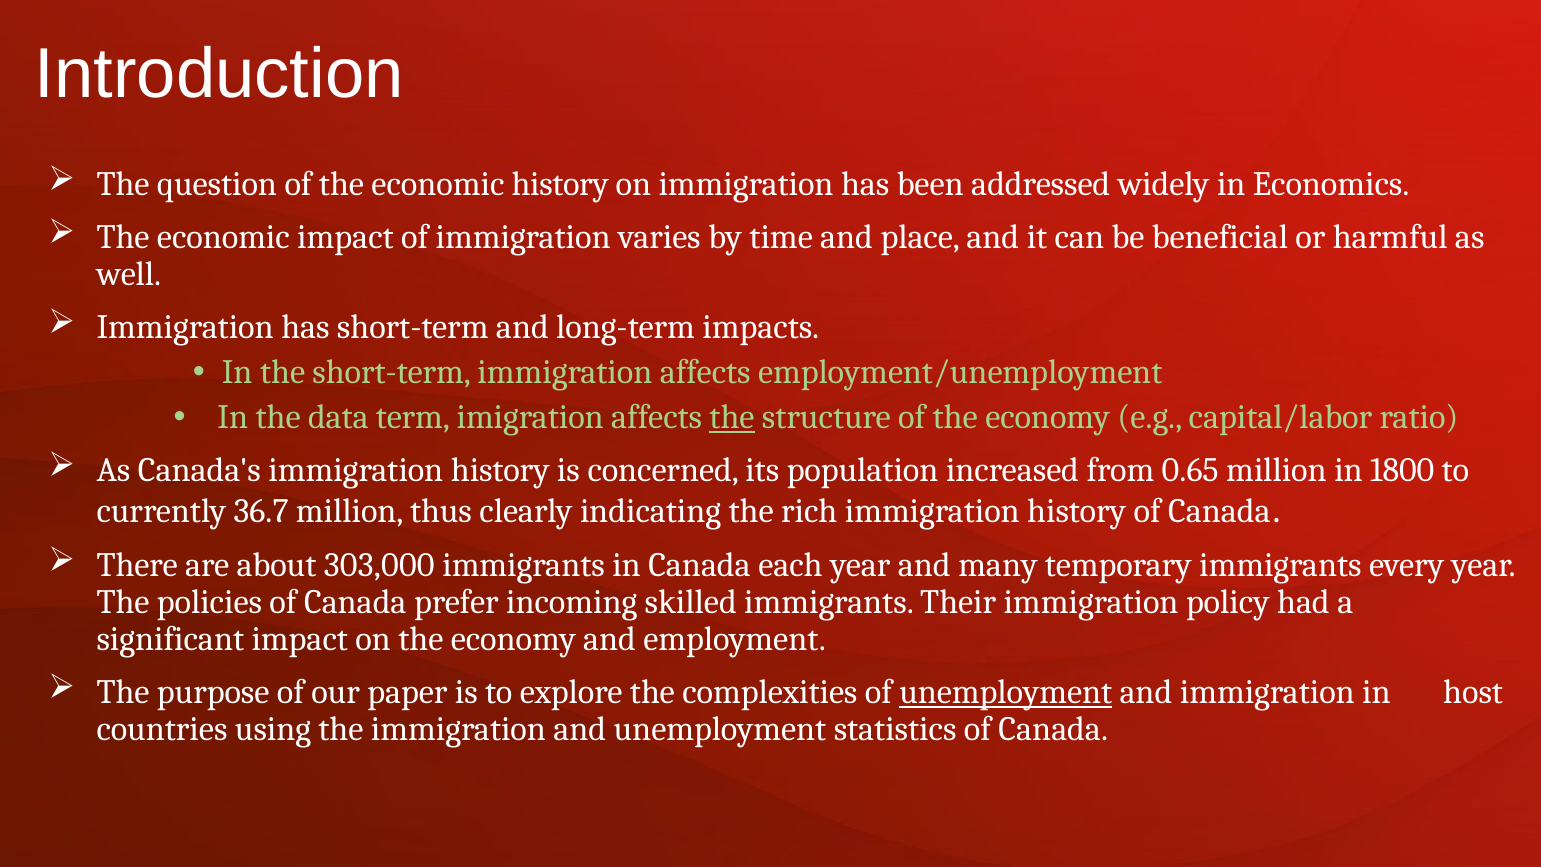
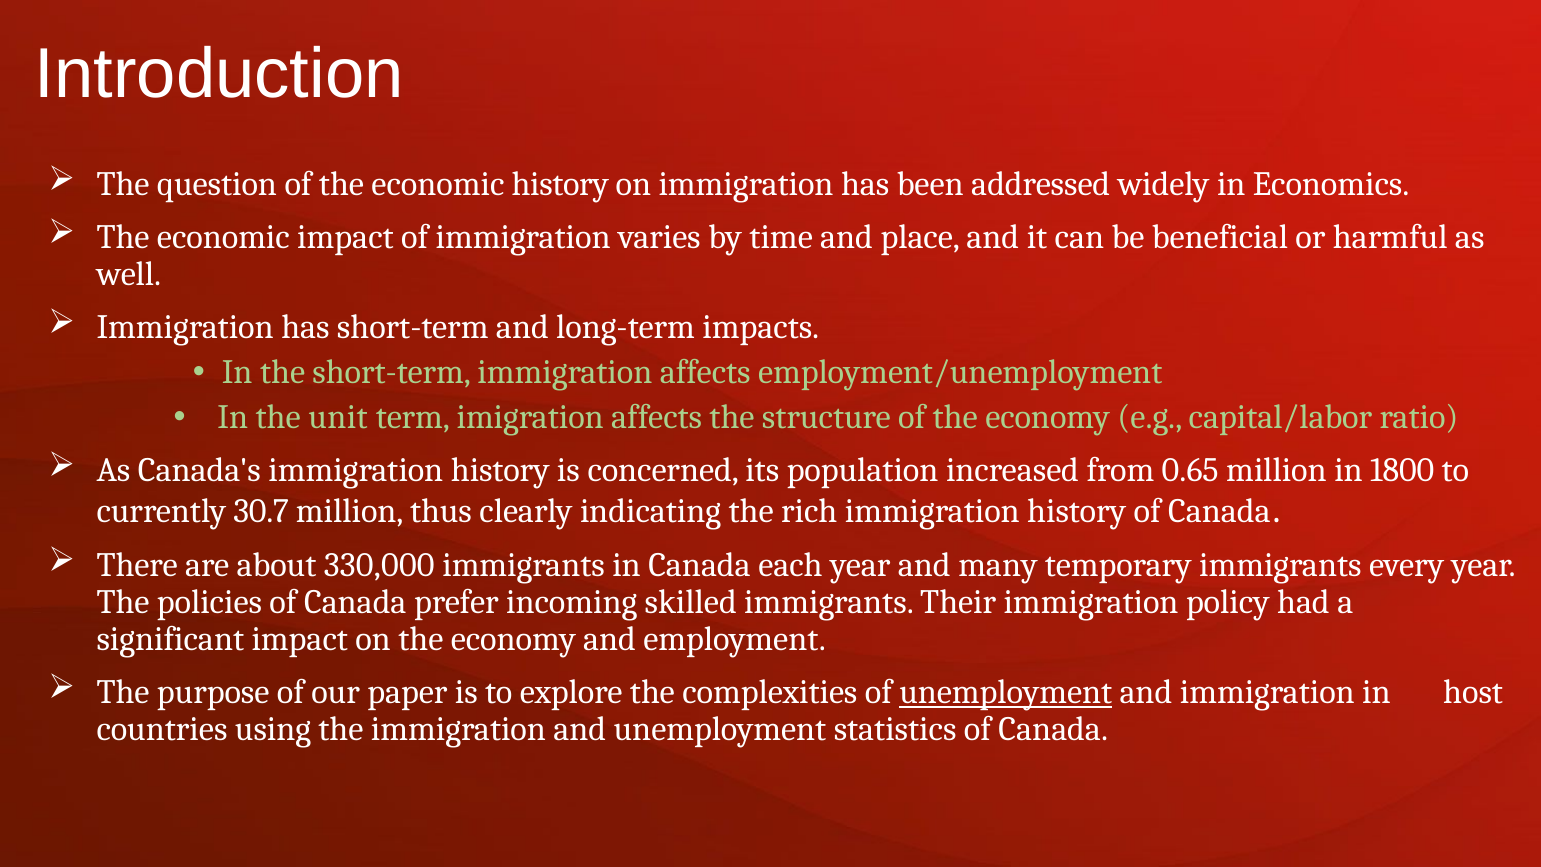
data: data -> unit
the at (732, 417) underline: present -> none
36.7: 36.7 -> 30.7
303,000: 303,000 -> 330,000
